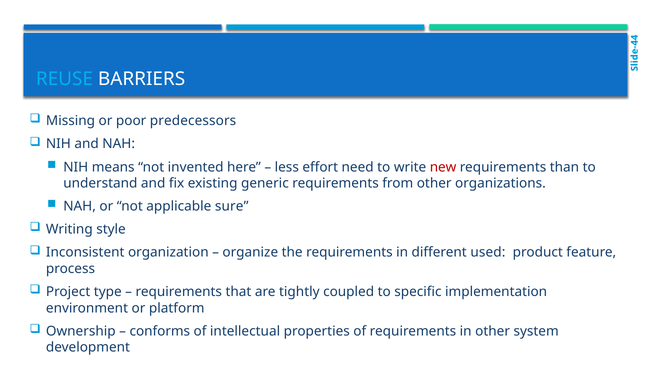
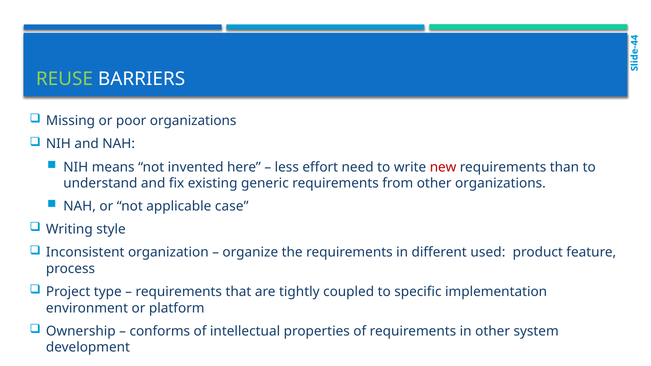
REUSE colour: light blue -> light green
poor predecessors: predecessors -> organizations
sure: sure -> case
